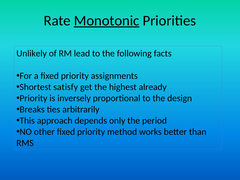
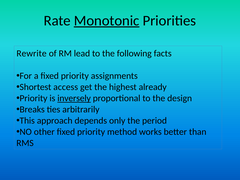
Unlikely: Unlikely -> Rewrite
satisfy: satisfy -> access
inversely underline: none -> present
